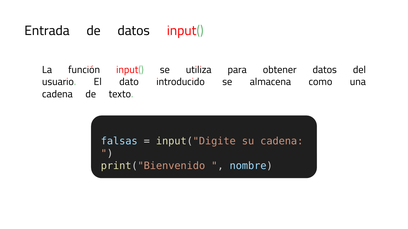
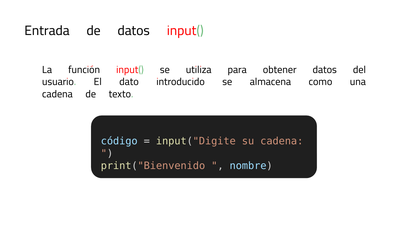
falsas: falsas -> código
